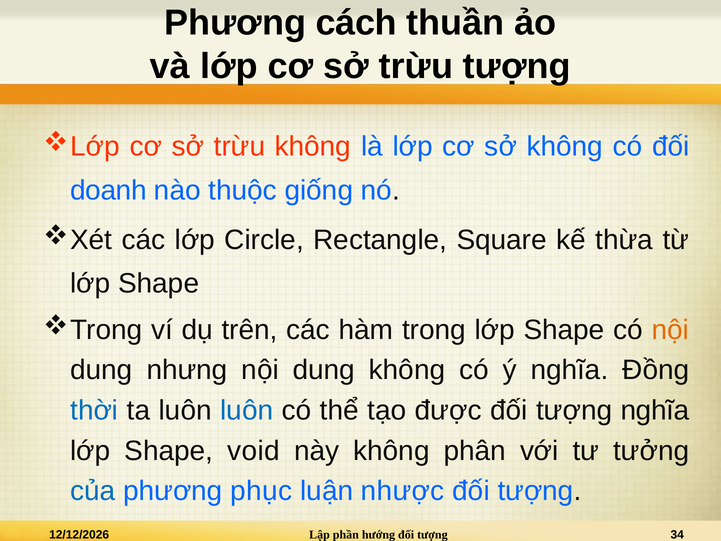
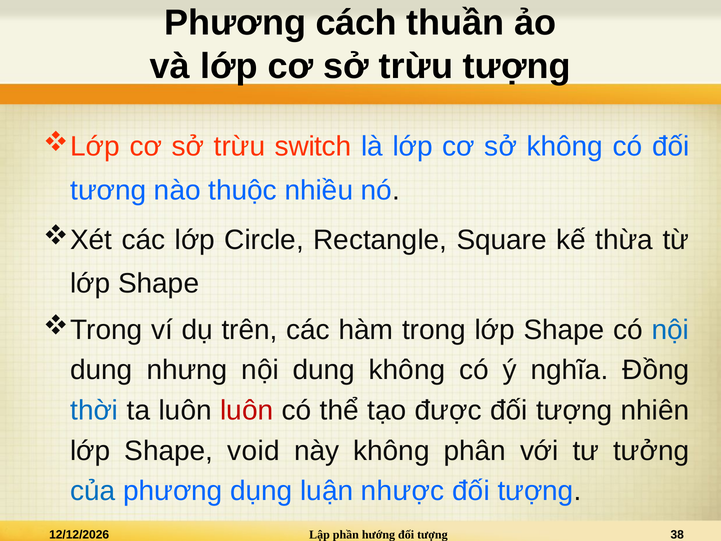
trừu không: không -> switch
doanh: doanh -> tương
giống: giống -> nhiều
nội at (670, 330) colour: orange -> blue
luôn at (247, 410) colour: blue -> red
tượng nghĩa: nghĩa -> nhiên
phục: phục -> dụng
34: 34 -> 38
